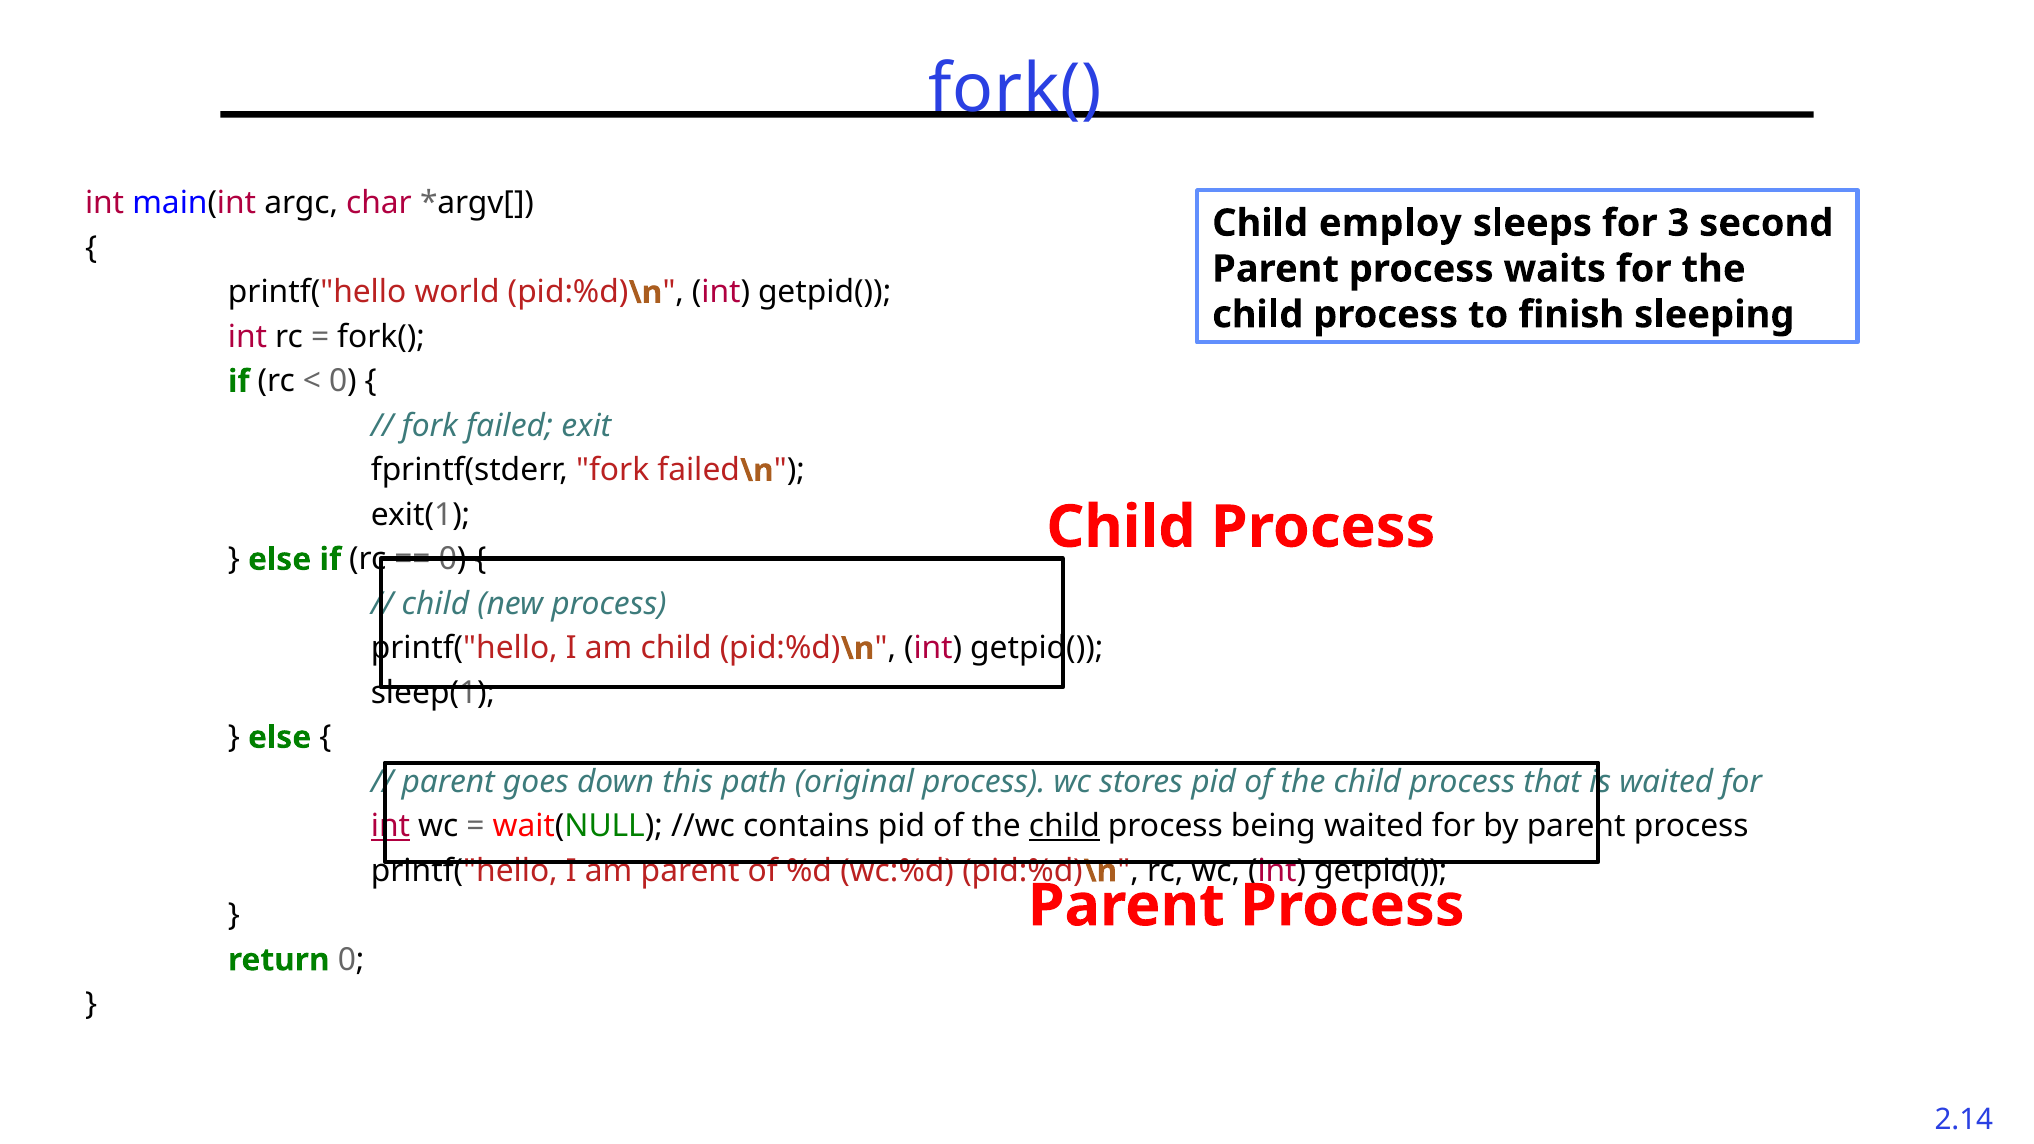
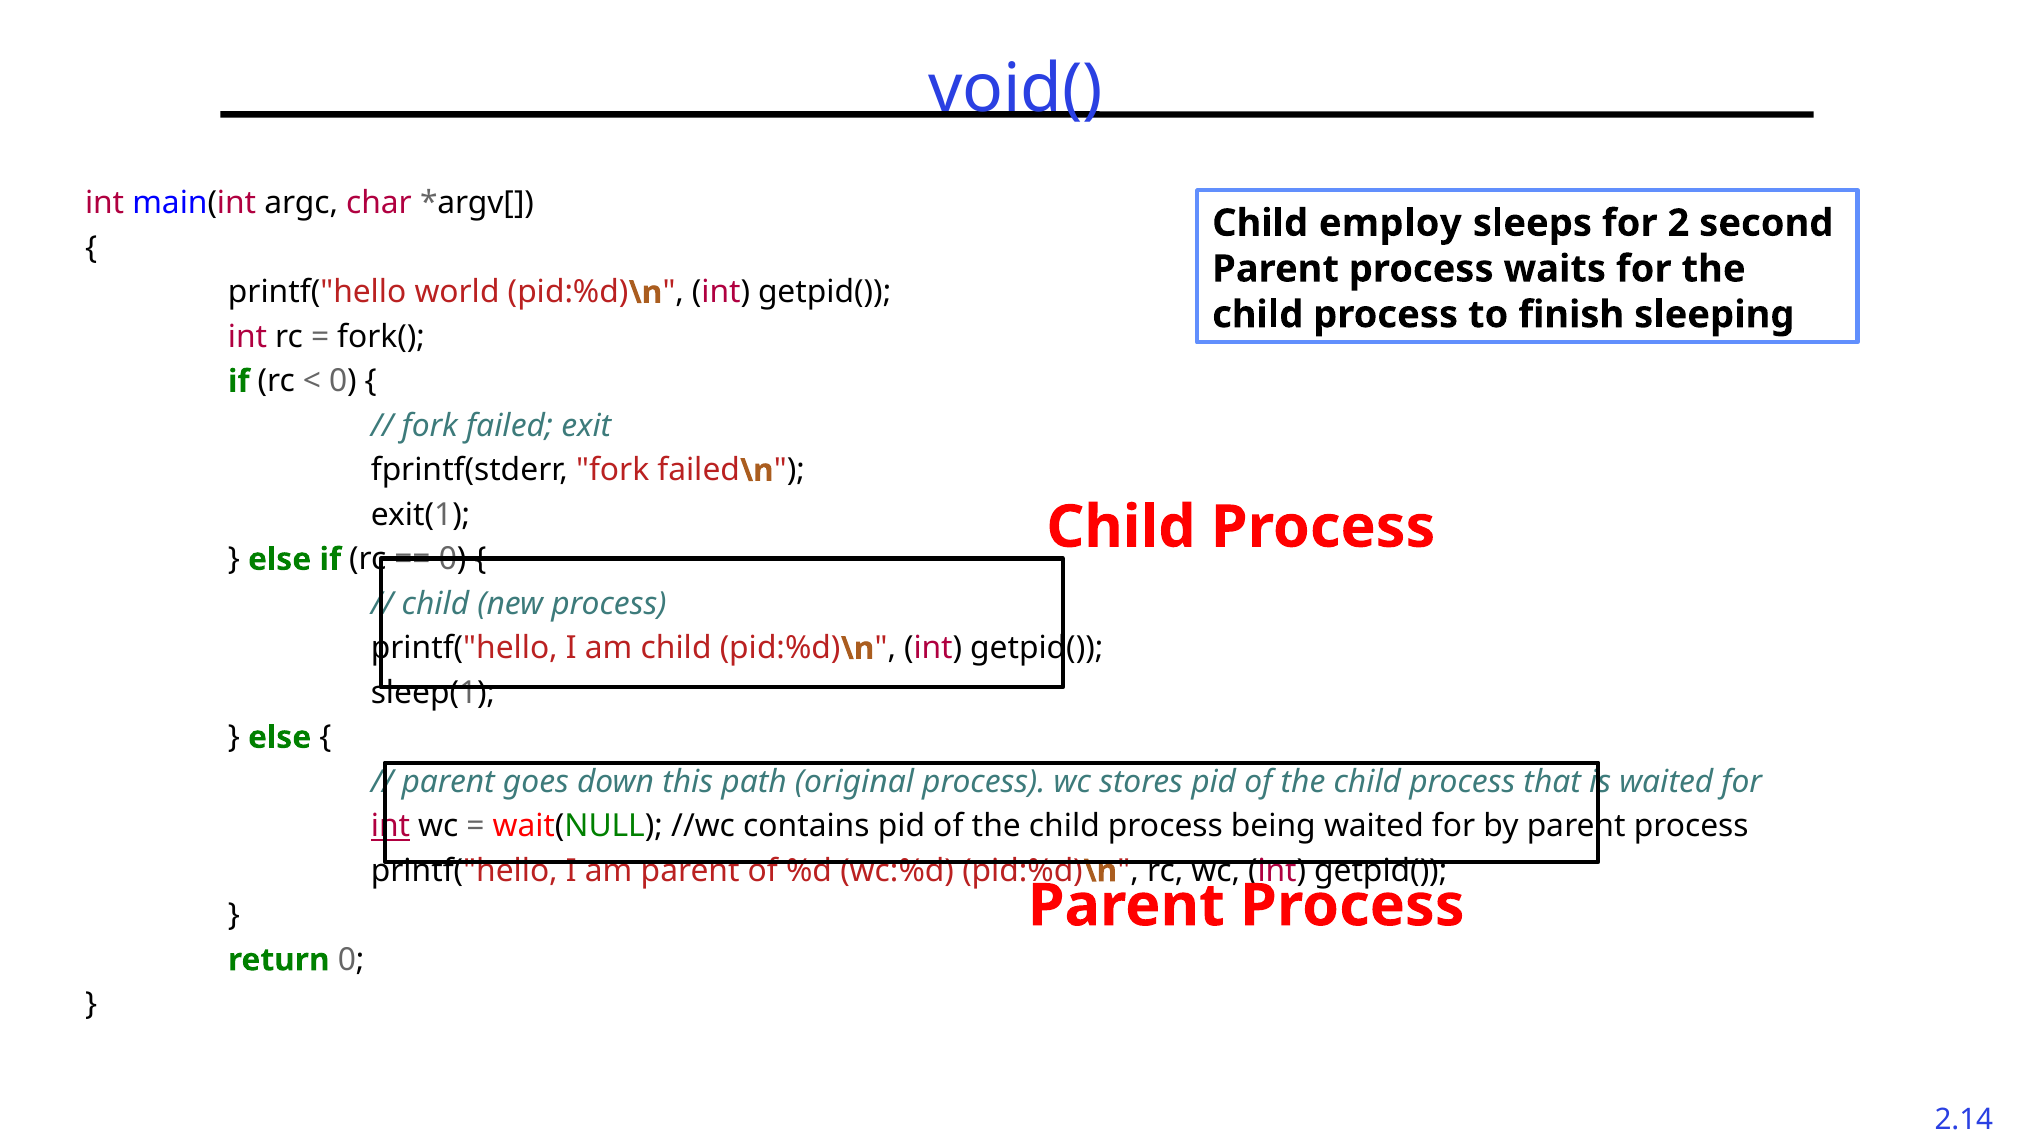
fork( at (1015, 89): fork( -> void(
3: 3 -> 2
child at (1064, 826) underline: present -> none
